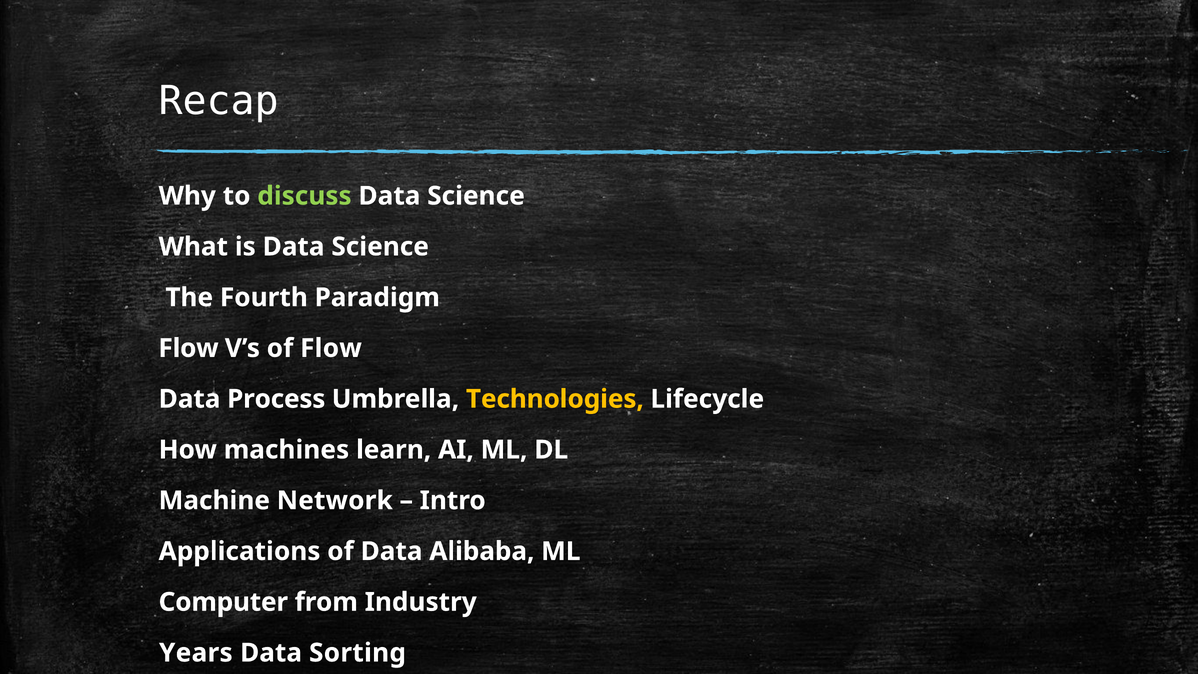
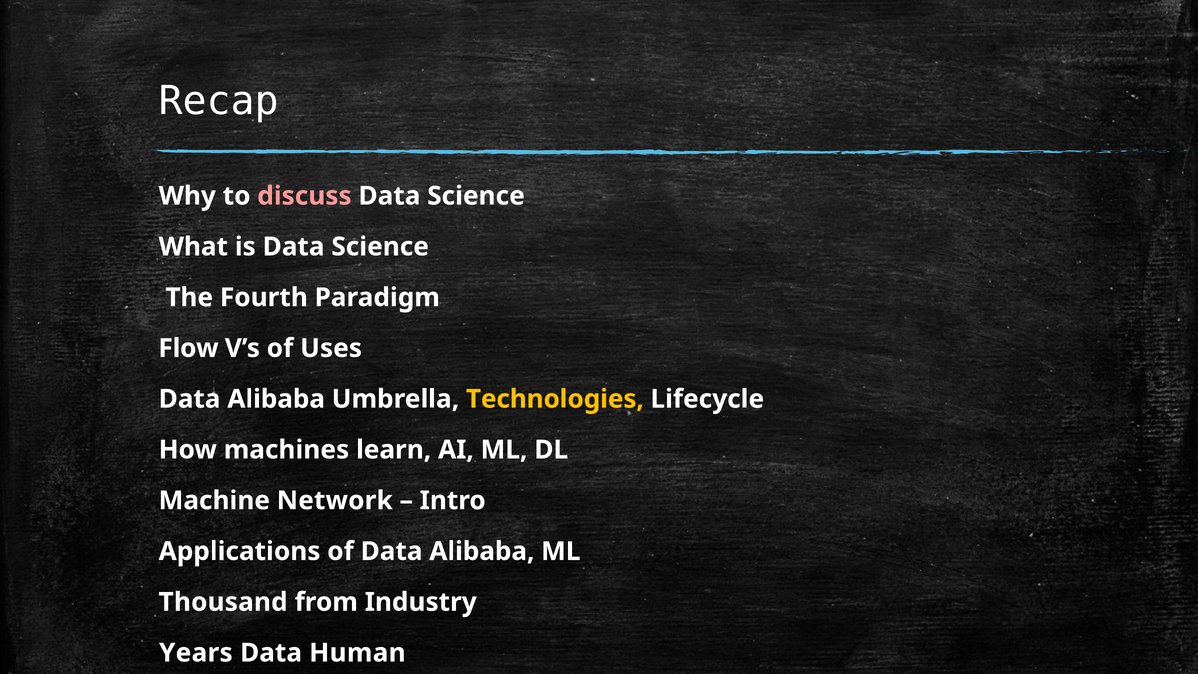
discuss colour: light green -> pink
of Flow: Flow -> Uses
Process at (276, 399): Process -> Alibaba
Computer: Computer -> Thousand
Sorting: Sorting -> Human
